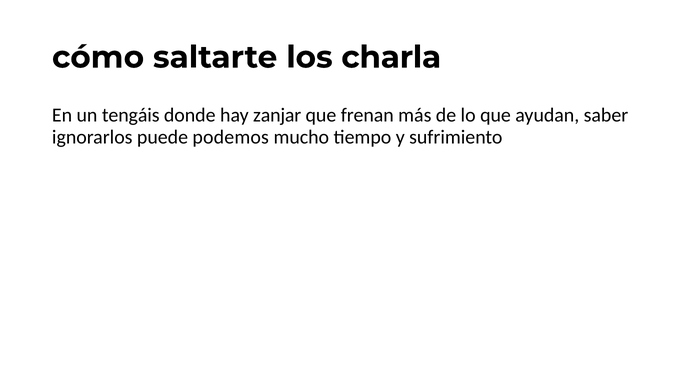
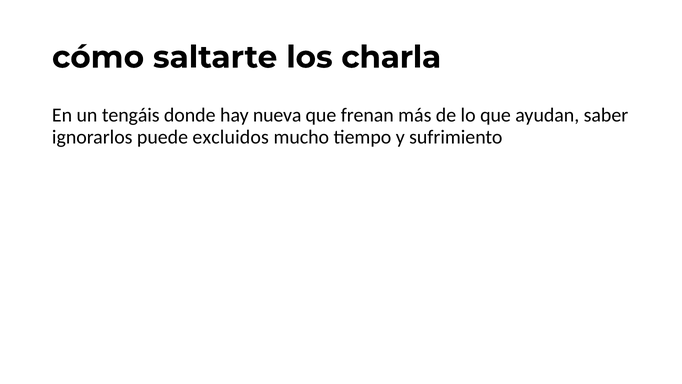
zanjar: zanjar -> nueva
podemos: podemos -> excluidos
